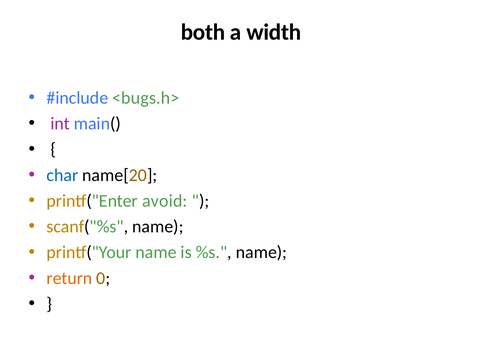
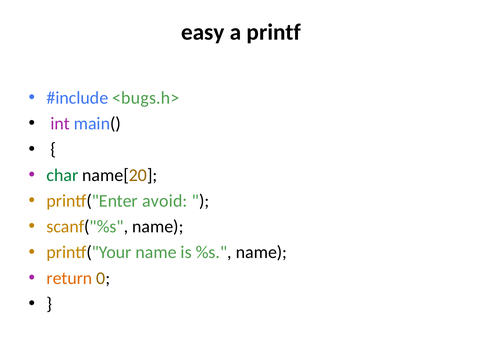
both: both -> easy
width: width -> printf
char colour: blue -> green
